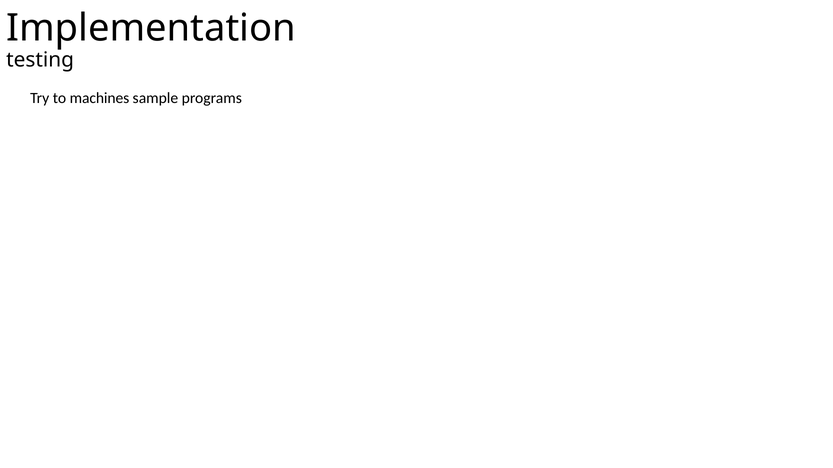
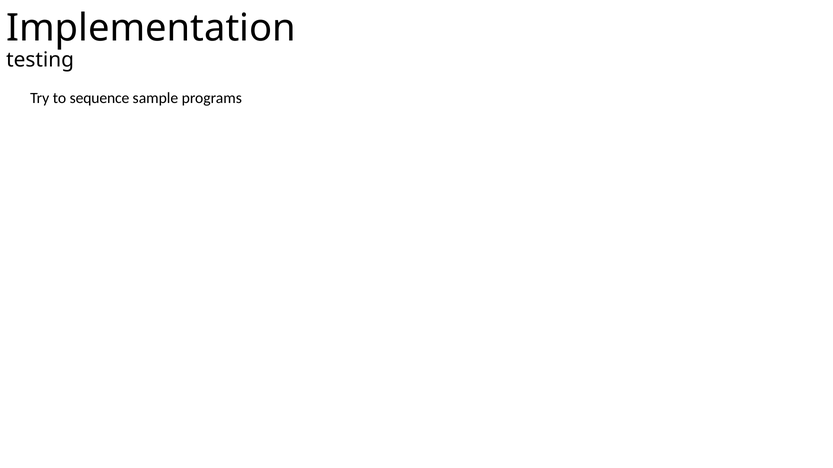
machines: machines -> sequence
